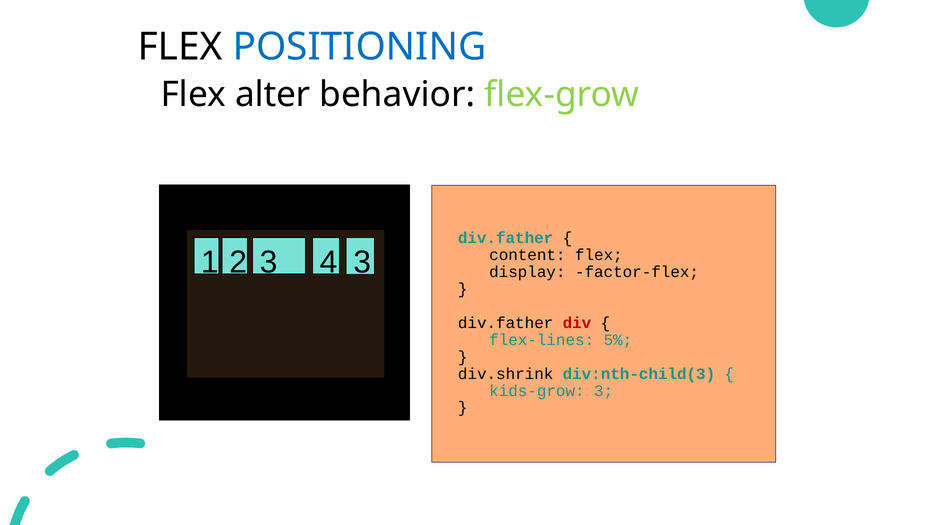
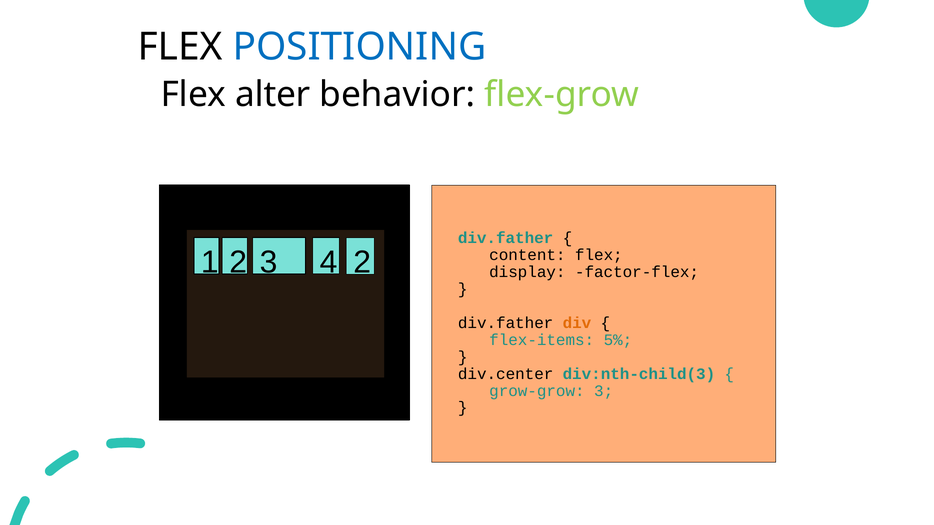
4 3: 3 -> 2
div colour: red -> orange
flex-lines: flex-lines -> flex-items
div.shrink: div.shrink -> div.center
kids-grow: kids-grow -> grow-grow
